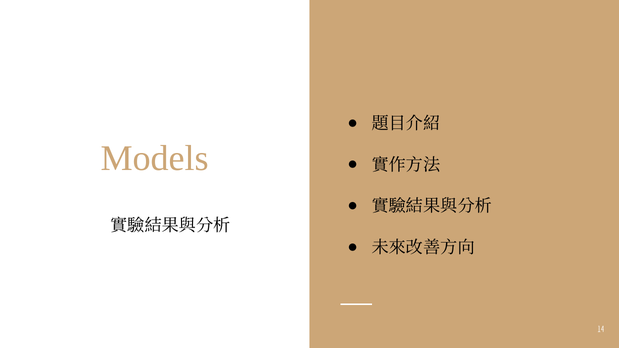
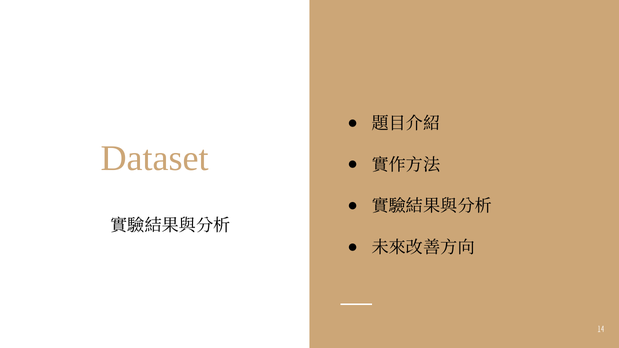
Models: Models -> Dataset
